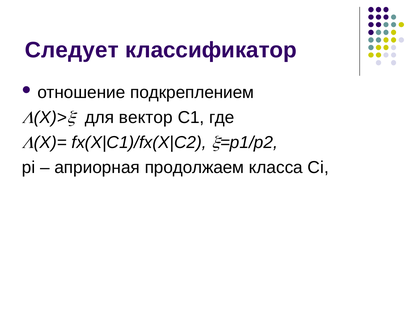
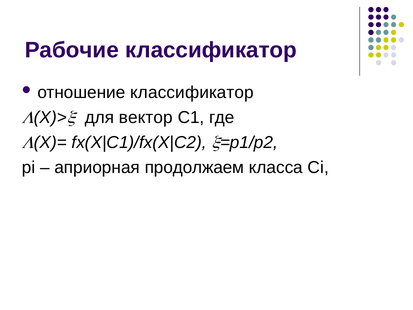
Следует: Следует -> Рабочие
отношение подкреплением: подкреплением -> классификатор
